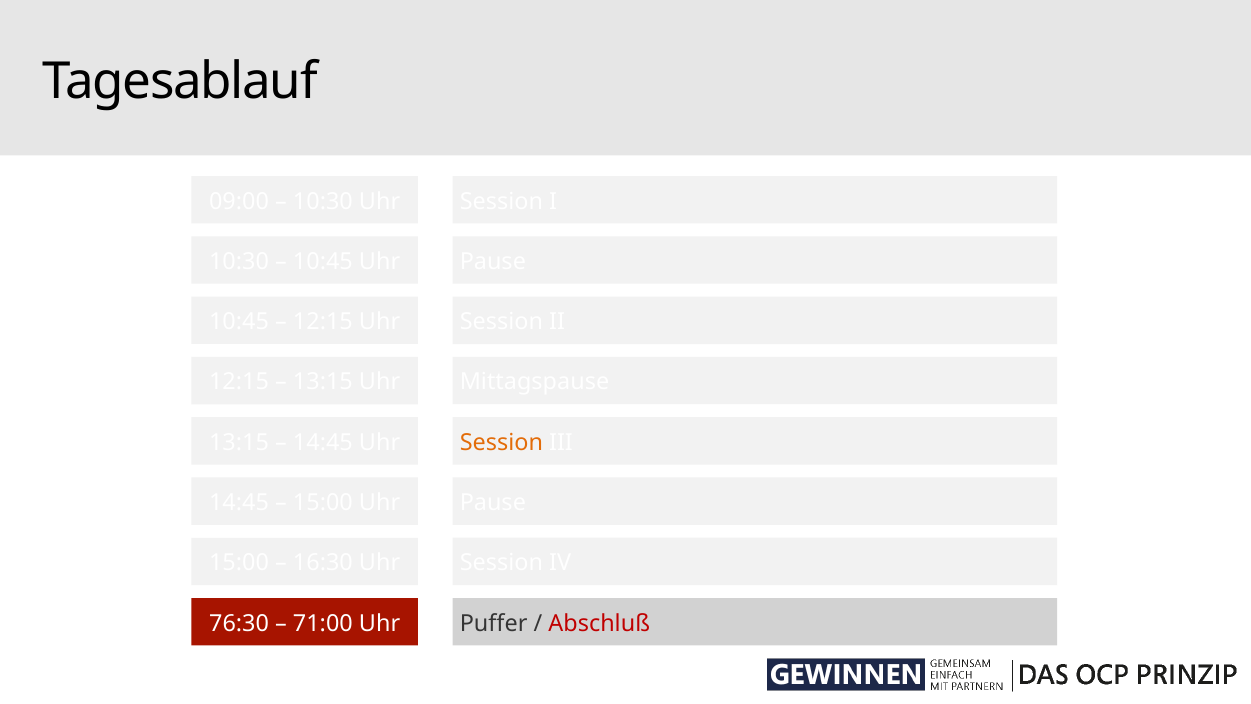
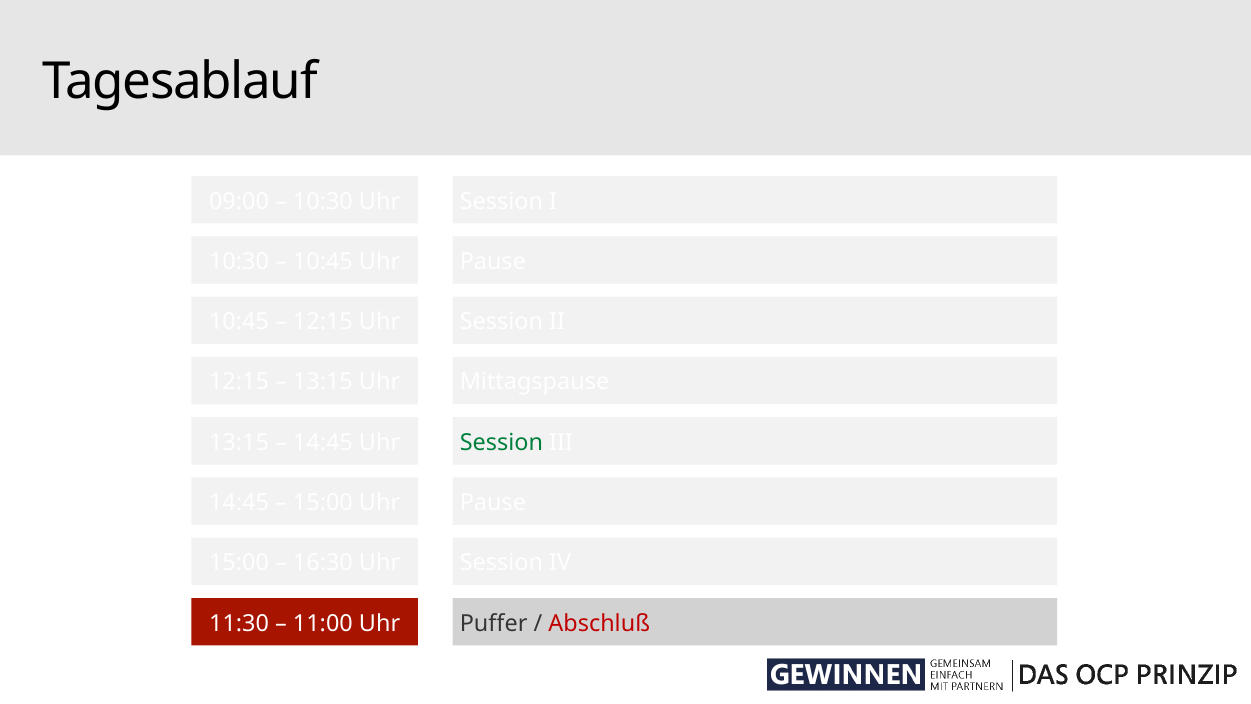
Session at (501, 442) colour: orange -> green
76:30: 76:30 -> 11:30
71:00: 71:00 -> 11:00
